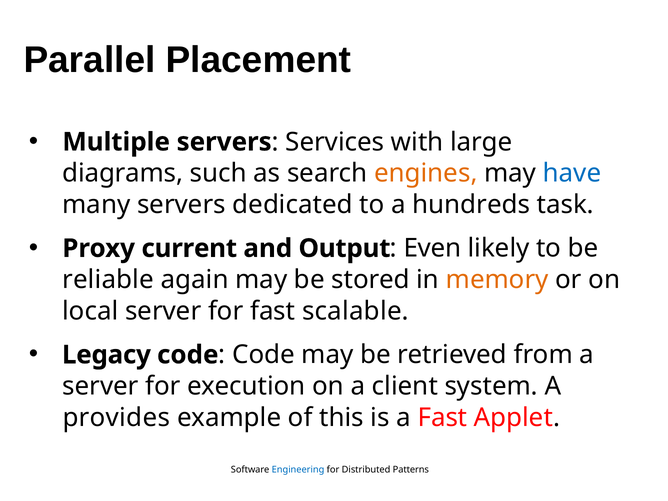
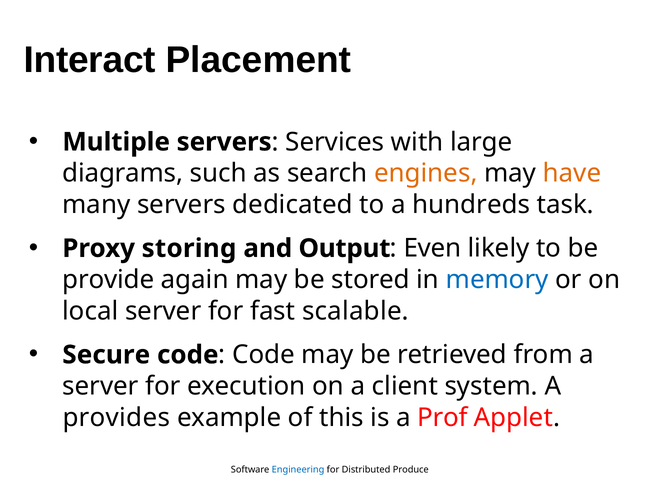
Parallel: Parallel -> Interact
have colour: blue -> orange
current: current -> storing
reliable: reliable -> provide
memory colour: orange -> blue
Legacy: Legacy -> Secure
a Fast: Fast -> Prof
Patterns: Patterns -> Produce
